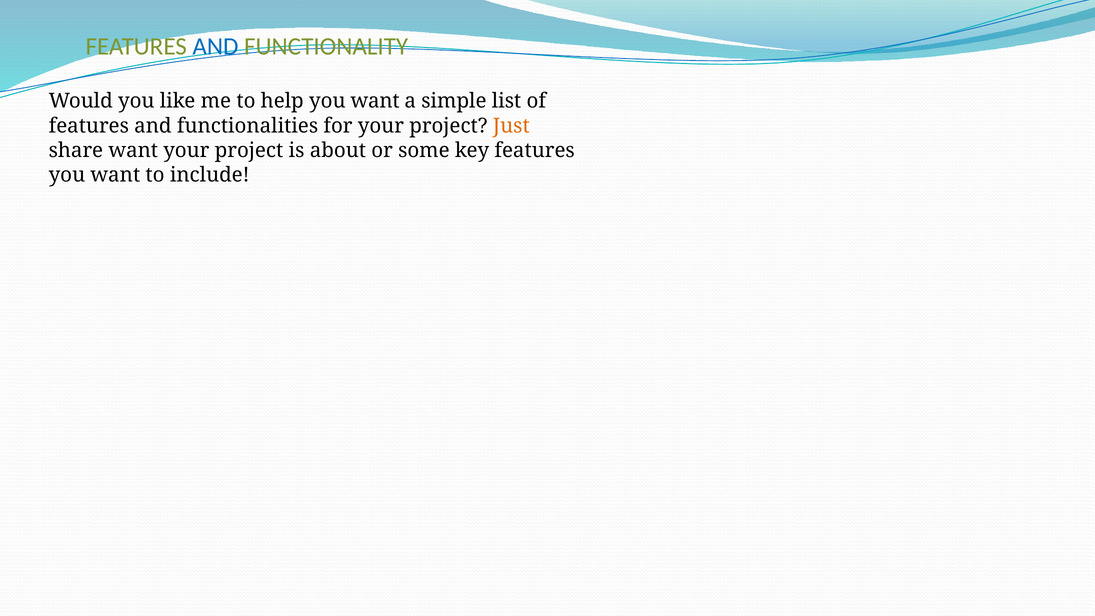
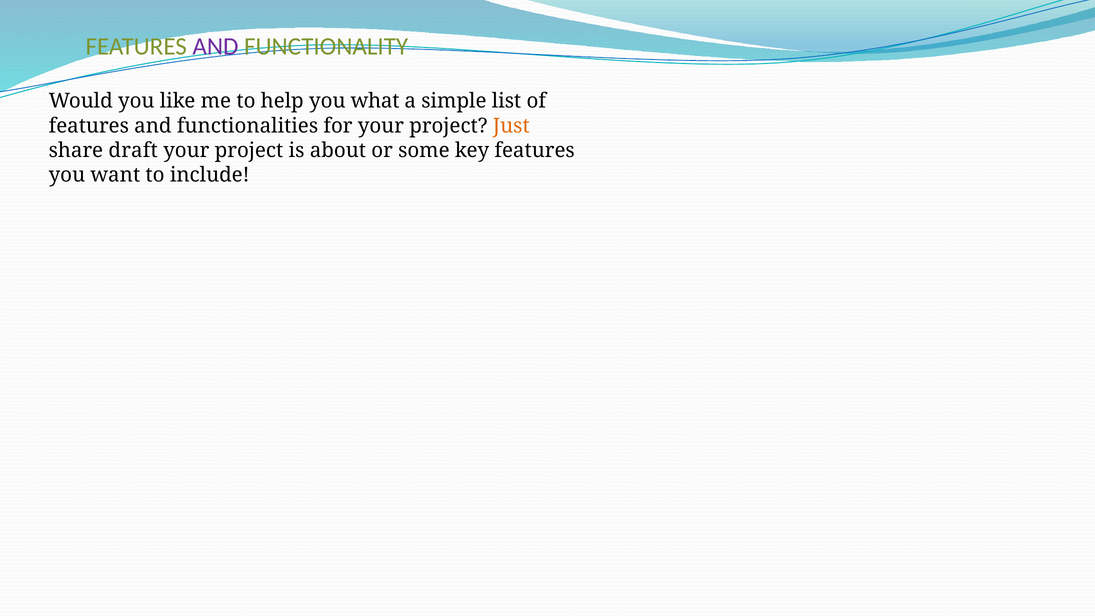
AND at (216, 47) colour: blue -> purple
help you want: want -> what
share want: want -> draft
